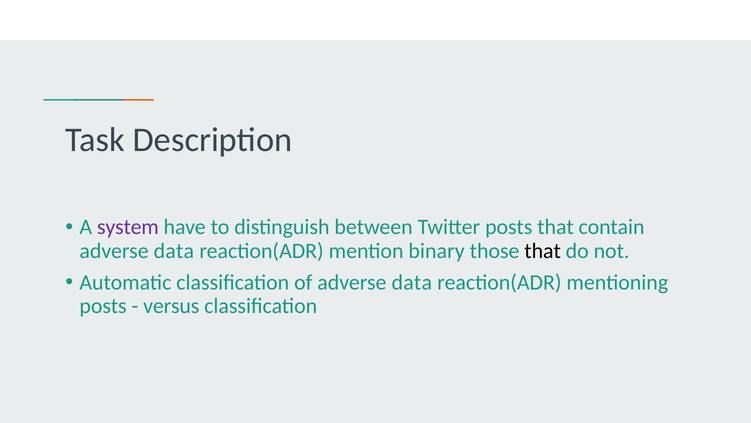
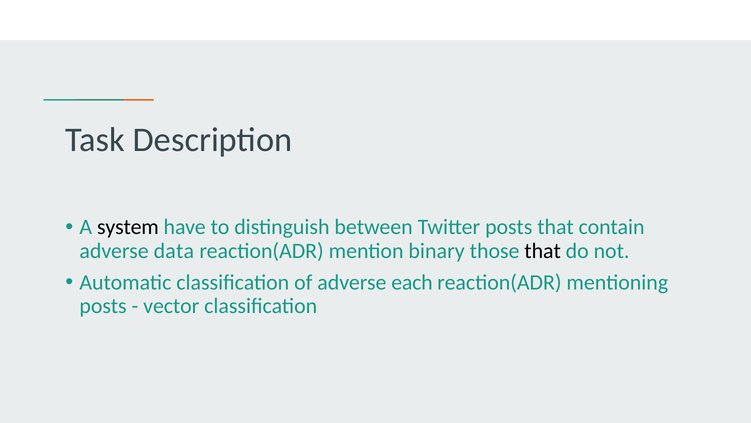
system colour: purple -> black
of adverse data: data -> each
versus: versus -> vector
